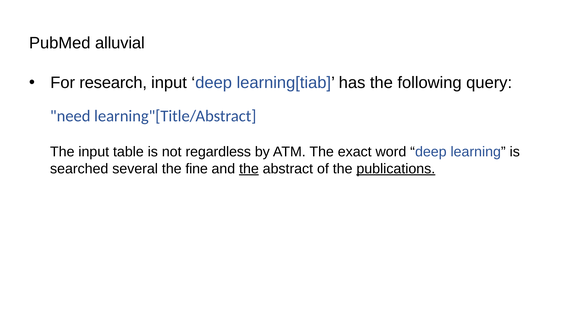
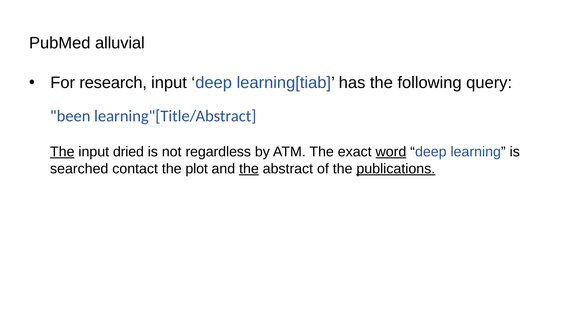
need: need -> been
The at (62, 152) underline: none -> present
table: table -> dried
word underline: none -> present
several: several -> contact
fine: fine -> plot
